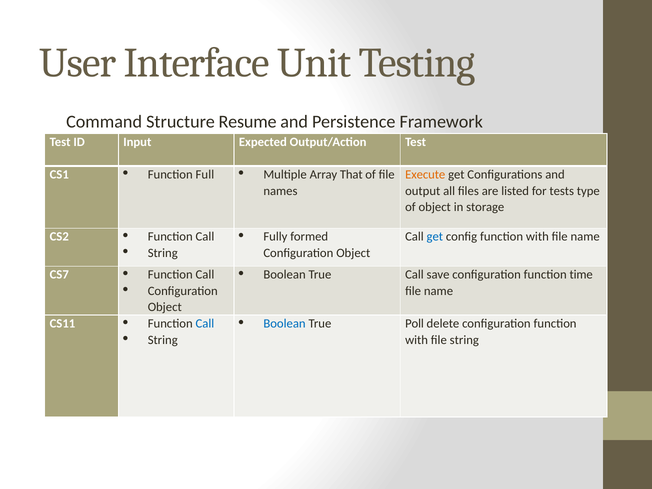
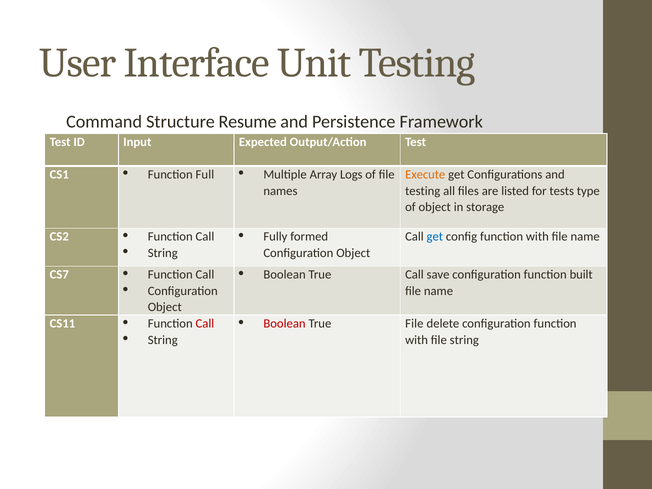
That: That -> Logs
output at (423, 191): output -> testing
time: time -> built
Boolean at (285, 324) colour: blue -> red
True Poll: Poll -> File
Call at (205, 324) colour: blue -> red
